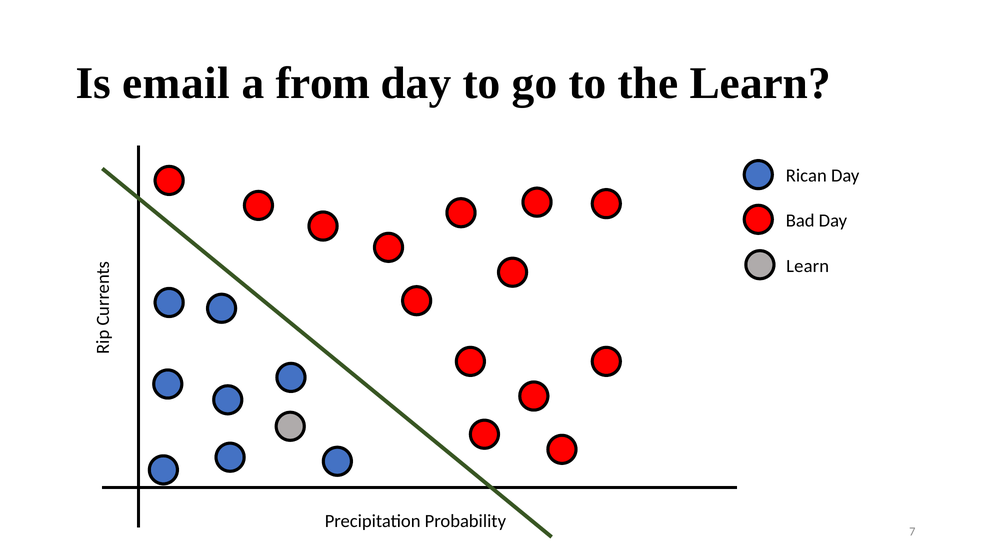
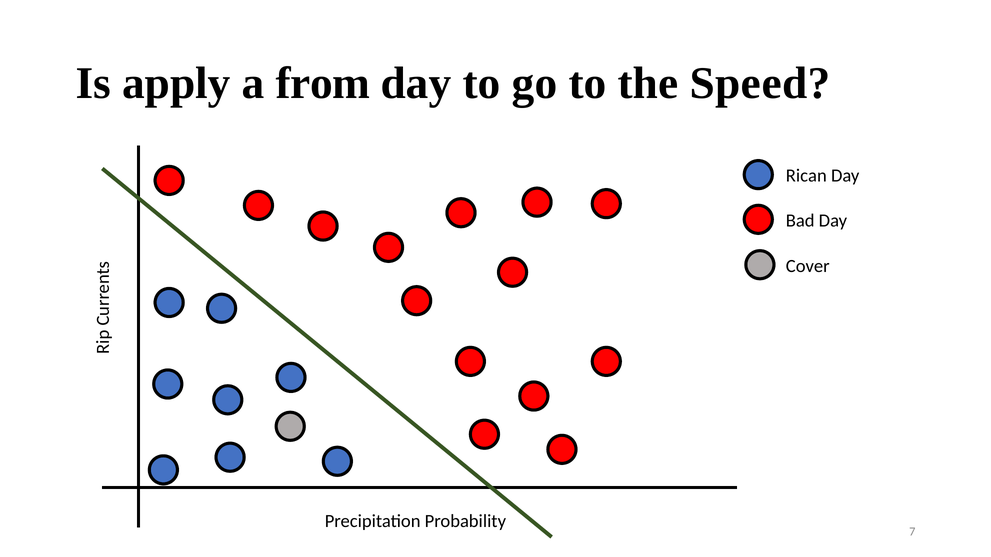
email: email -> apply
the Learn: Learn -> Speed
Learn at (808, 267): Learn -> Cover
